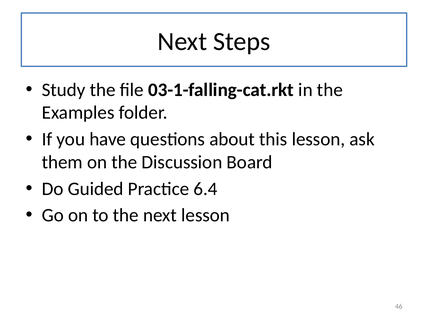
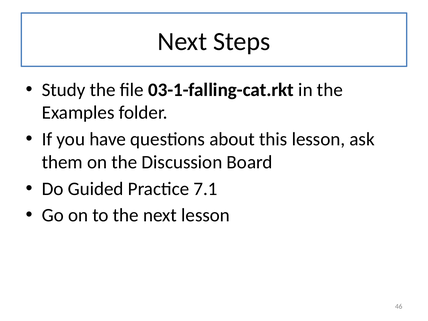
6.4: 6.4 -> 7.1
